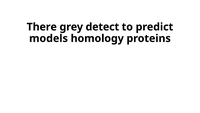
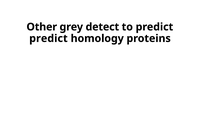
There: There -> Other
models at (48, 38): models -> predict
